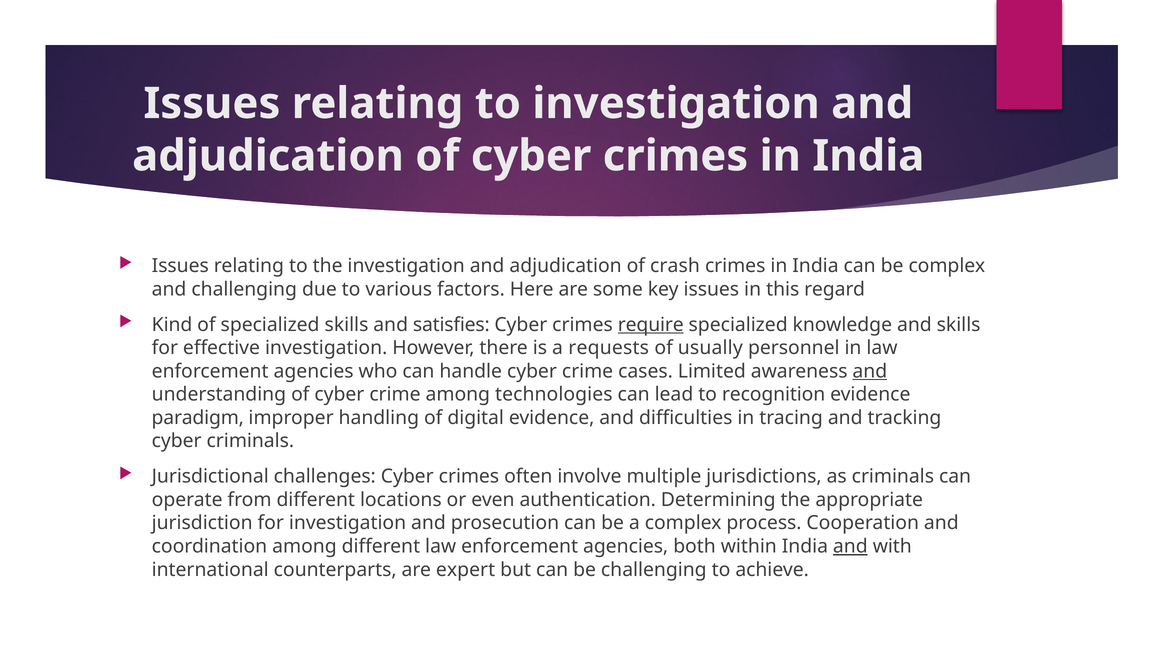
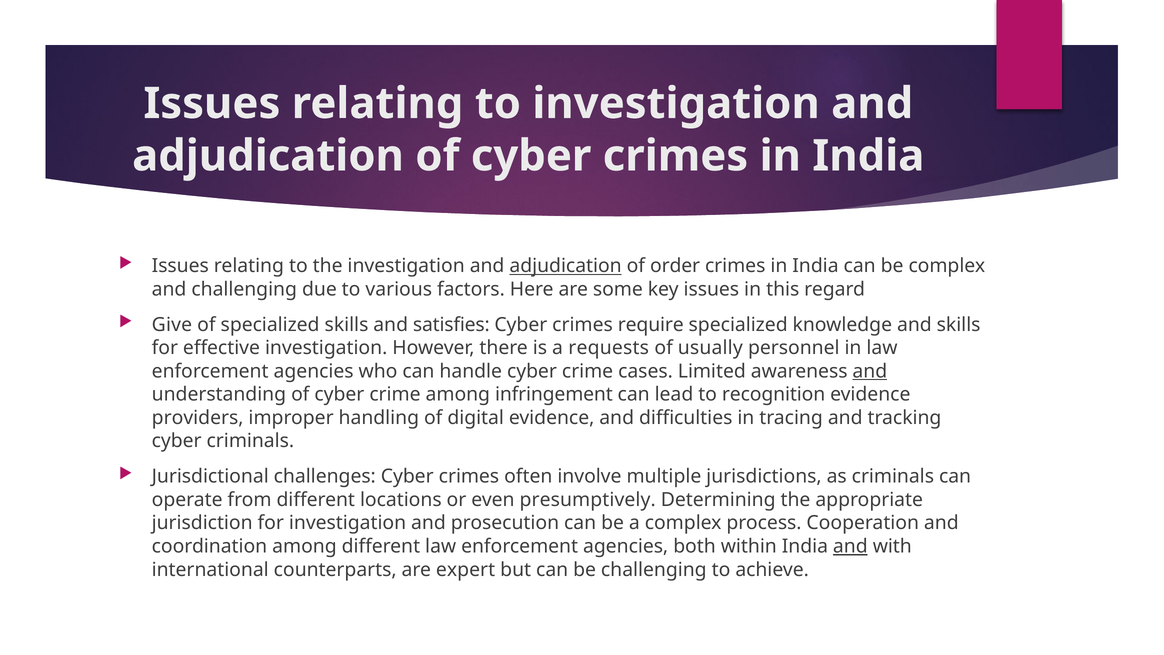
adjudication at (566, 266) underline: none -> present
crash: crash -> order
Kind: Kind -> Give
require underline: present -> none
technologies: technologies -> infringement
paradigm: paradigm -> providers
authentication: authentication -> presumptively
